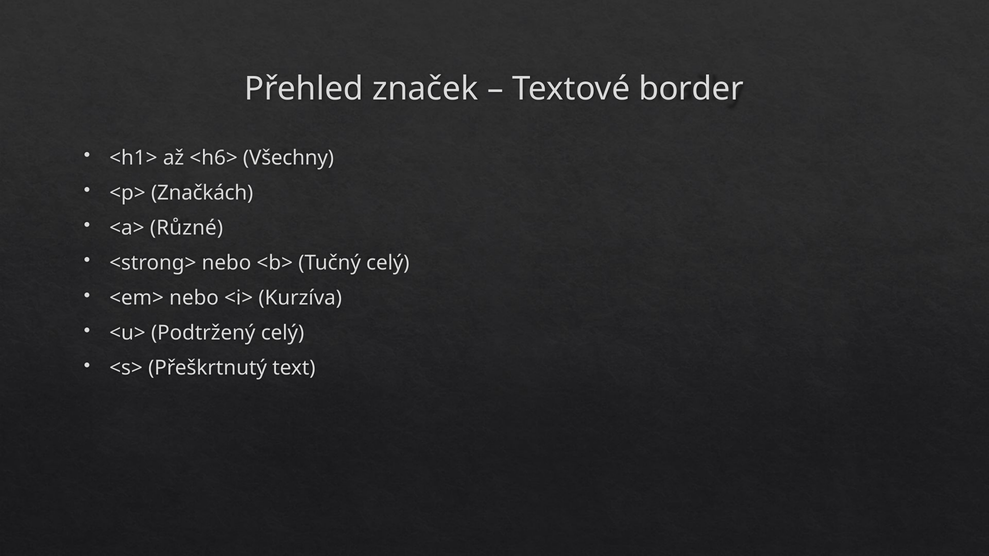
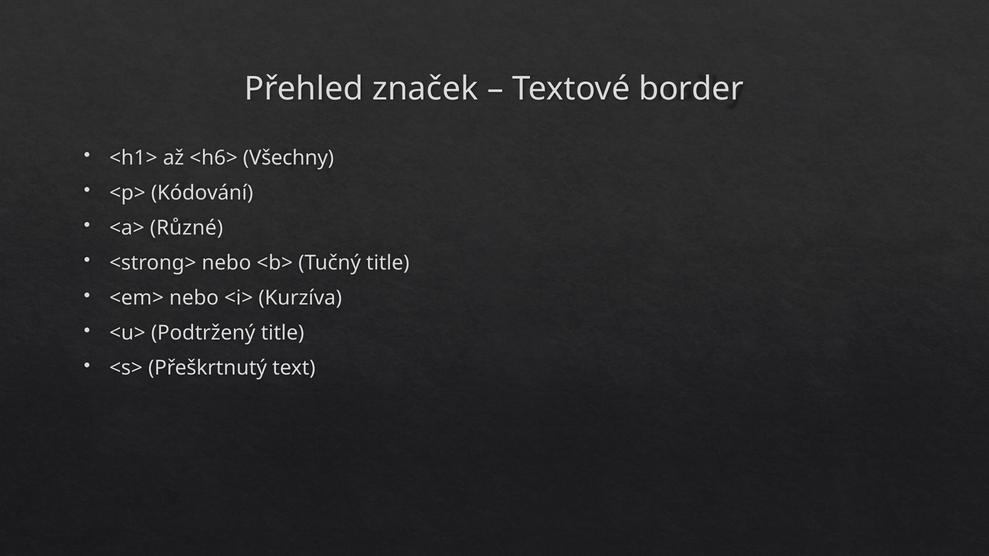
Značkách: Značkách -> Kódování
Tučný celý: celý -> title
Podtržený celý: celý -> title
